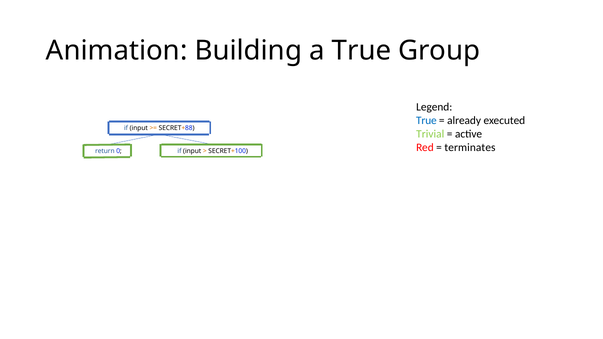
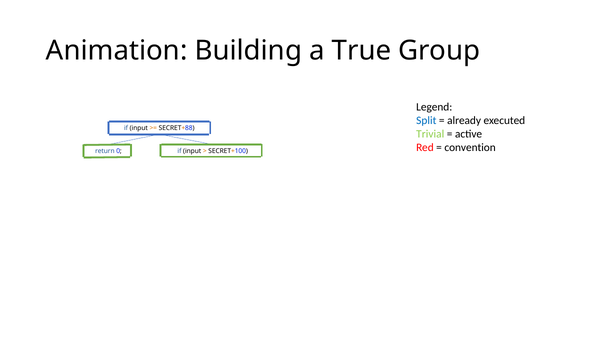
True at (426, 120): True -> Split
terminates: terminates -> convention
